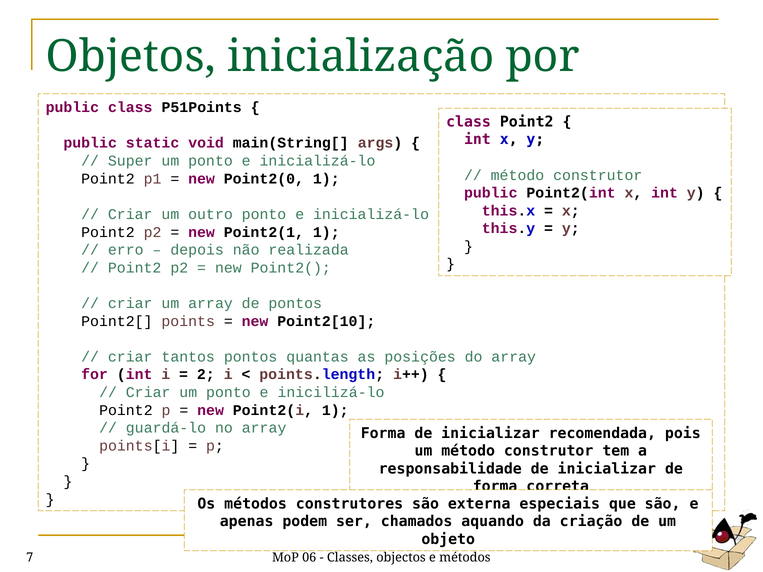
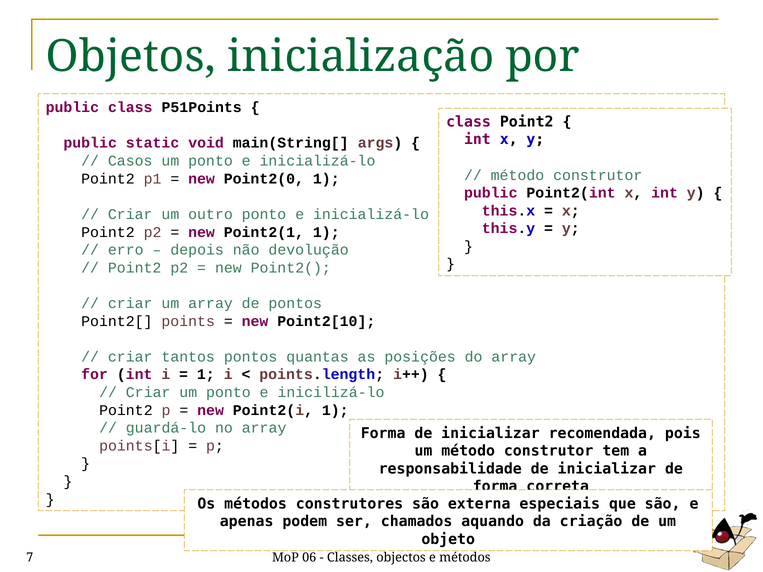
Super: Super -> Casos
realizada: realizada -> devolução
2 at (206, 375): 2 -> 1
